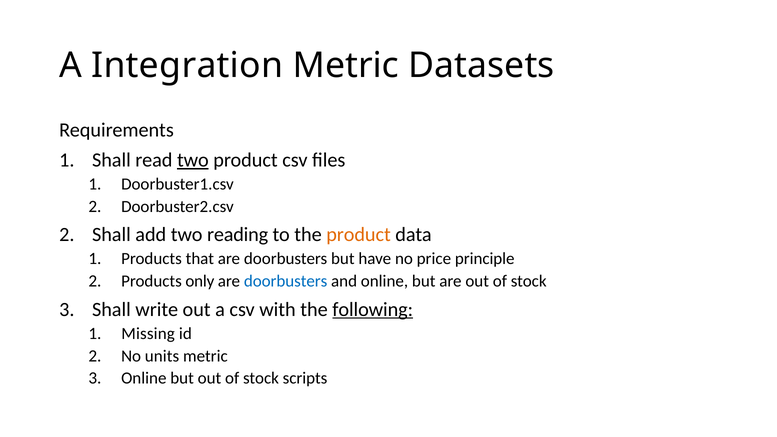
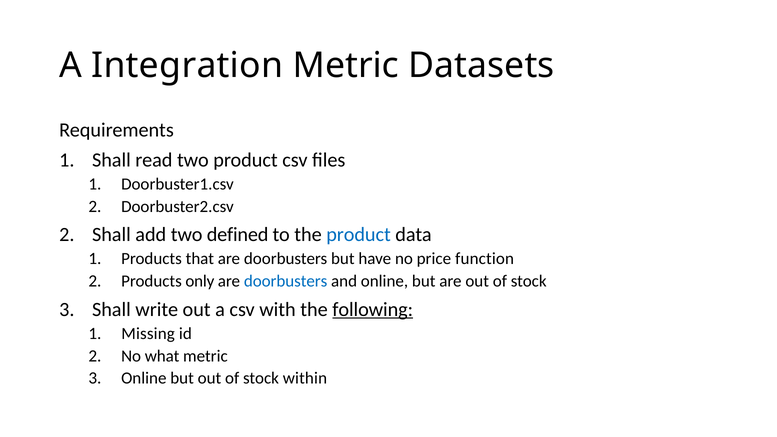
two at (193, 160) underline: present -> none
reading: reading -> defined
product at (359, 235) colour: orange -> blue
principle: principle -> function
units: units -> what
scripts: scripts -> within
